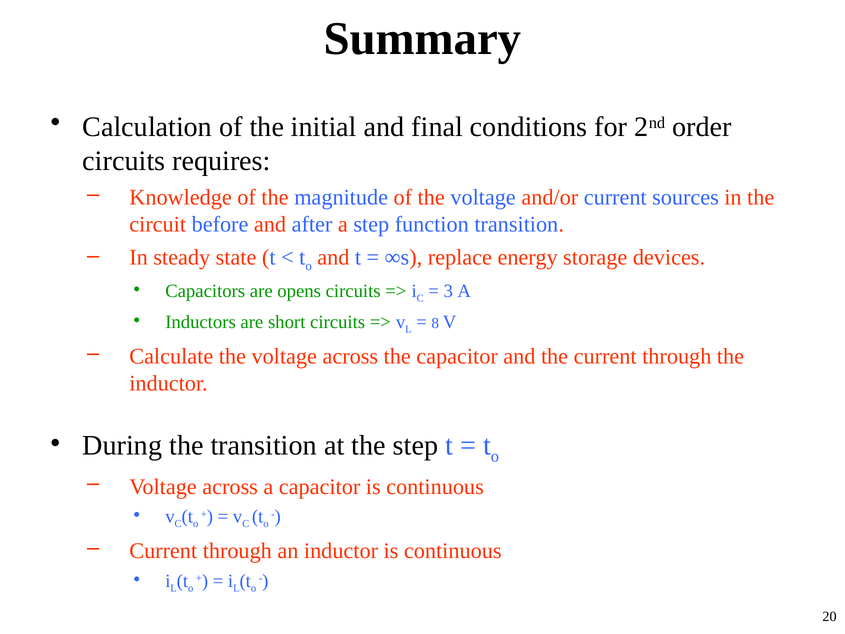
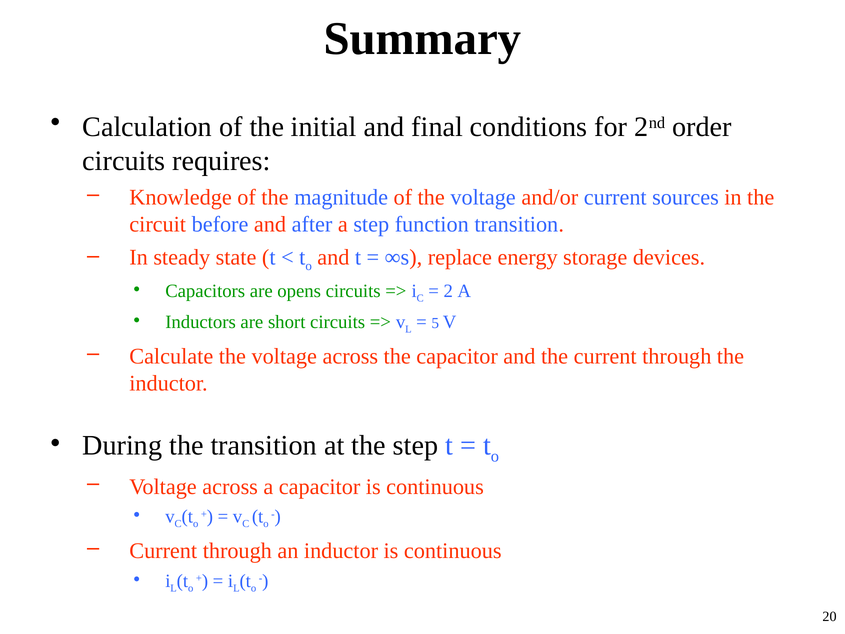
3: 3 -> 2
8: 8 -> 5
